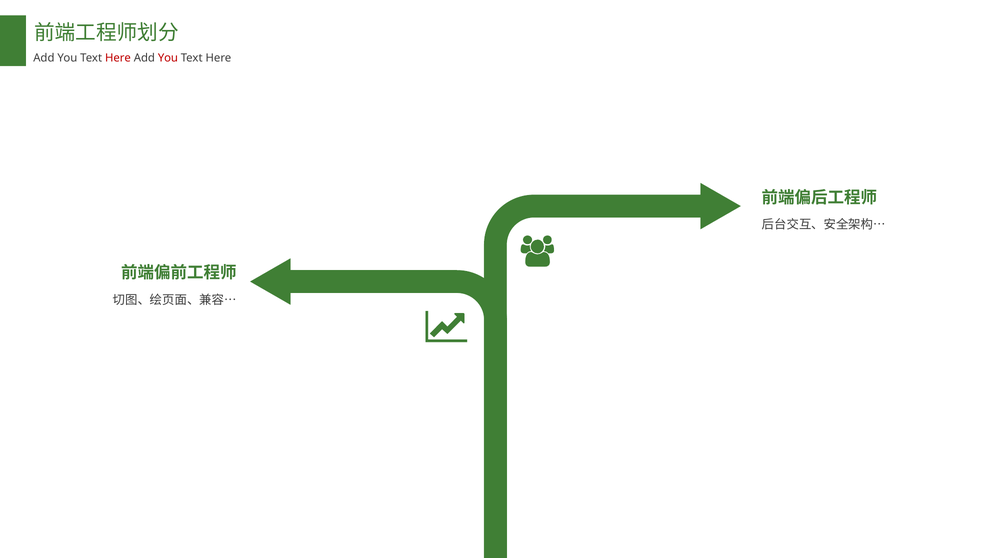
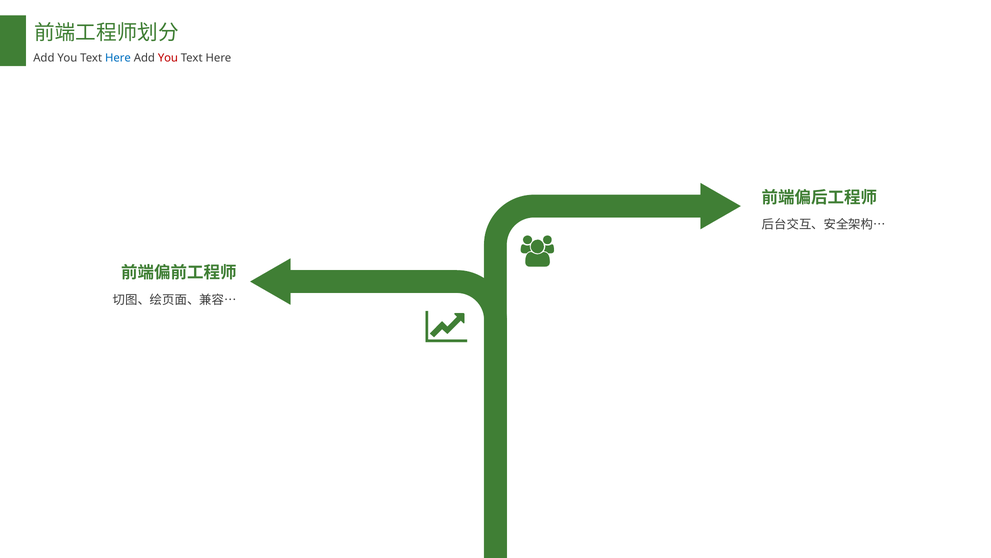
Here at (118, 58) colour: red -> blue
